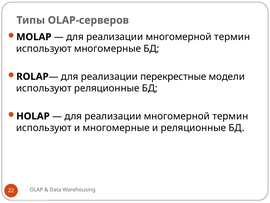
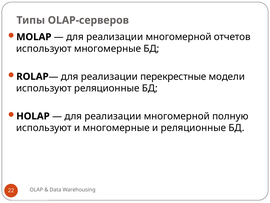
термин at (232, 37): термин -> отчетов
термин at (230, 116): термин -> полную
